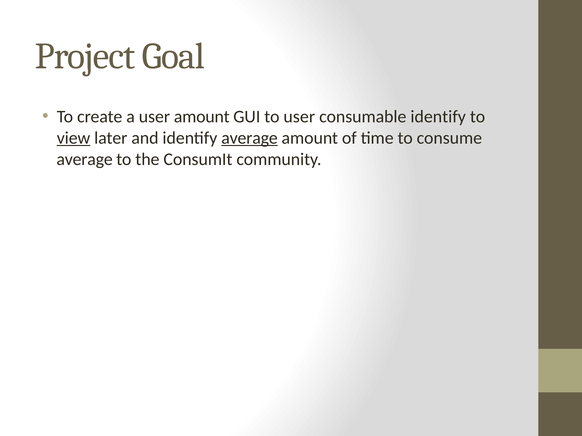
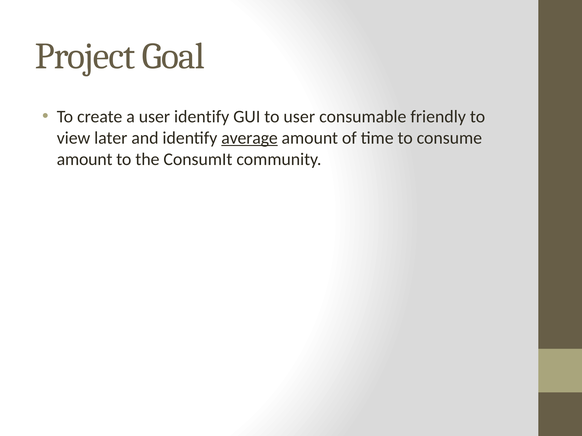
user amount: amount -> identify
consumable identify: identify -> friendly
view underline: present -> none
average at (85, 159): average -> amount
